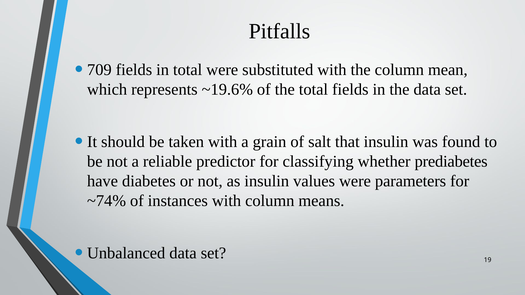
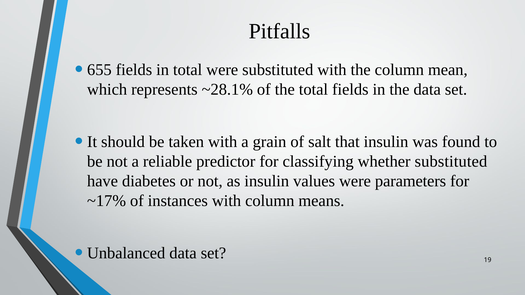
709: 709 -> 655
~19.6%: ~19.6% -> ~28.1%
whether prediabetes: prediabetes -> substituted
~74%: ~74% -> ~17%
